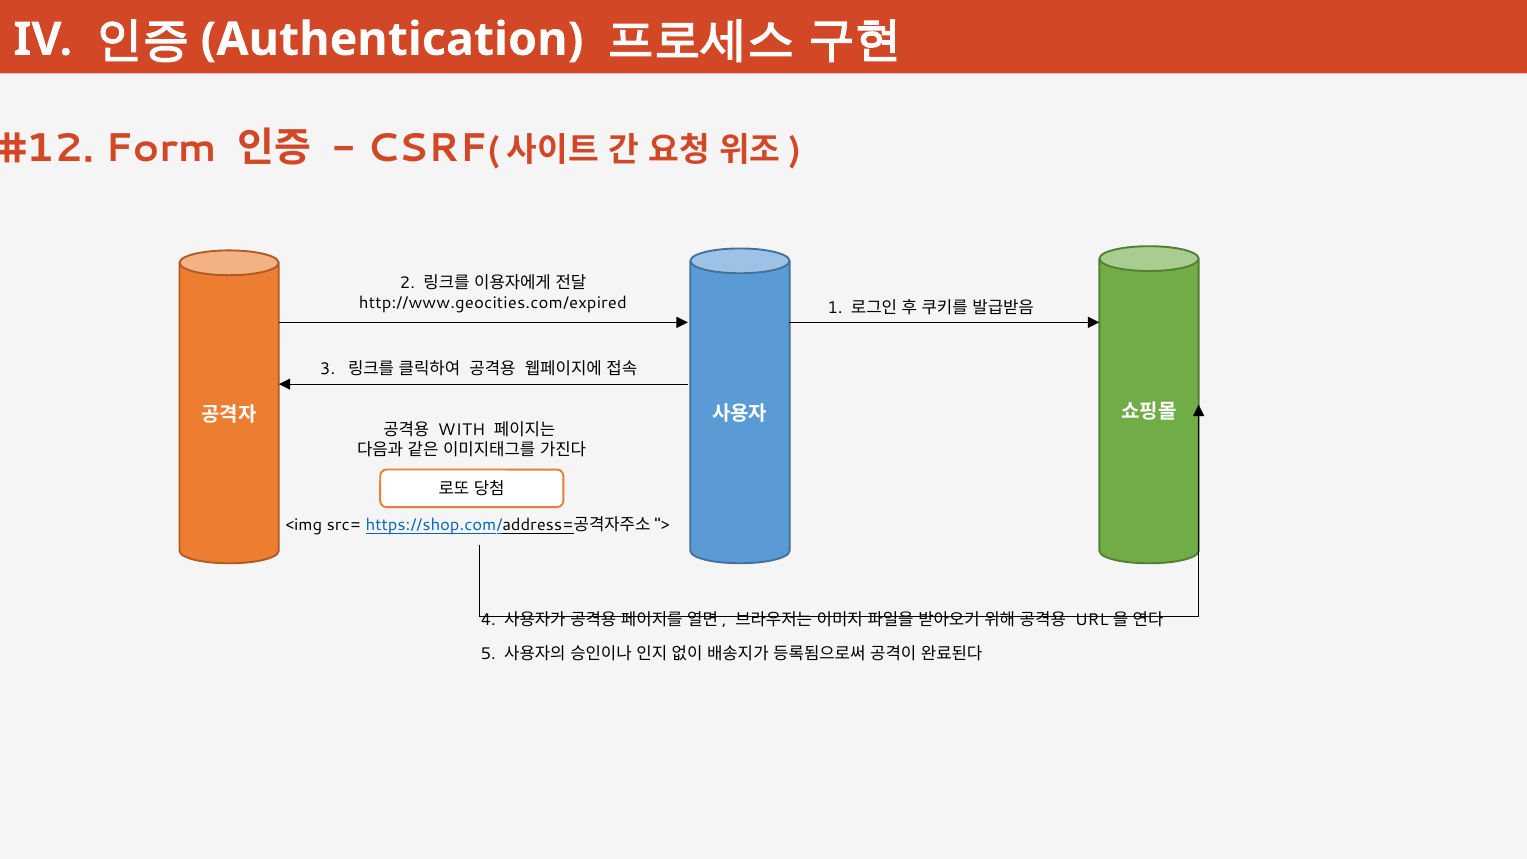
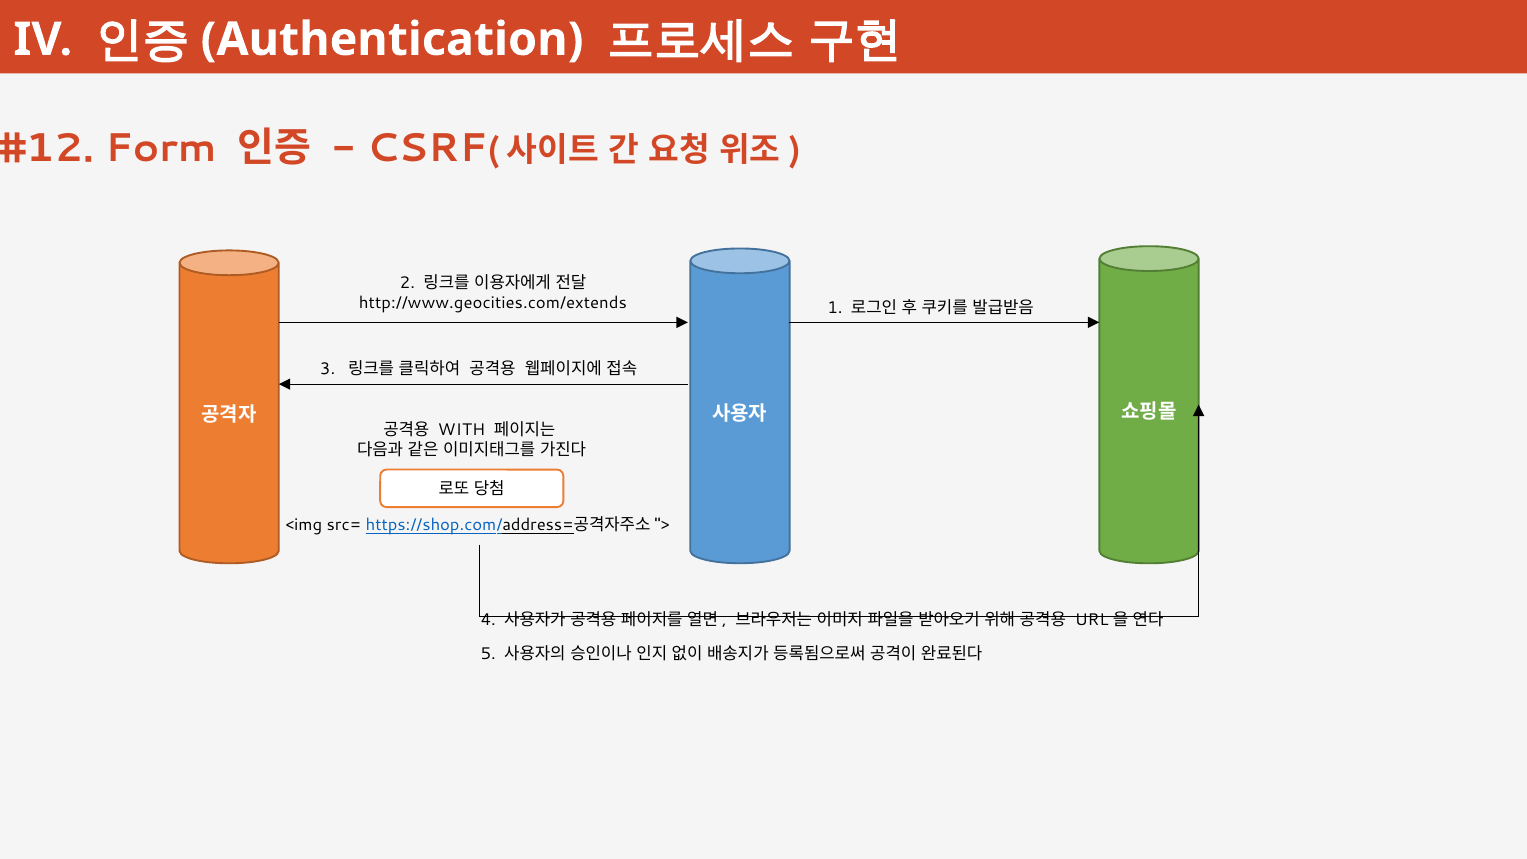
http://www.geocities.com/expired: http://www.geocities.com/expired -> http://www.geocities.com/extends
